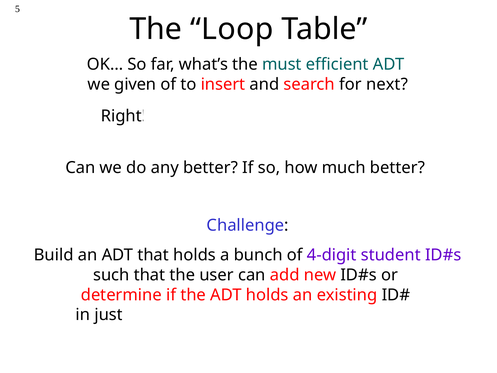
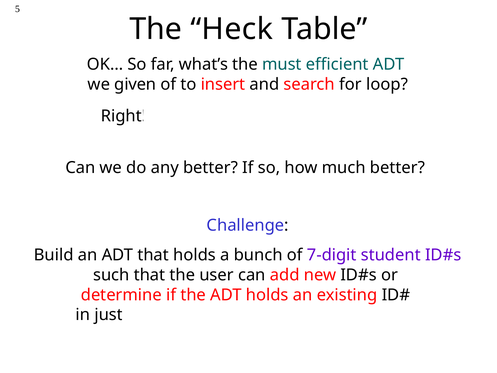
Loop: Loop -> Heck
next: next -> loop
4-digit: 4-digit -> 7-digit
